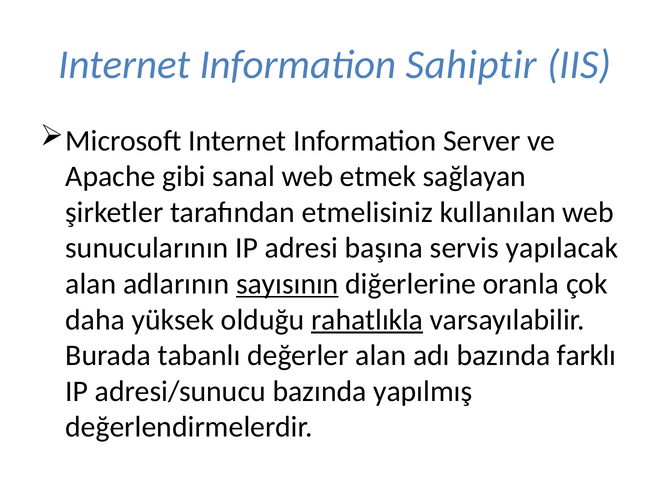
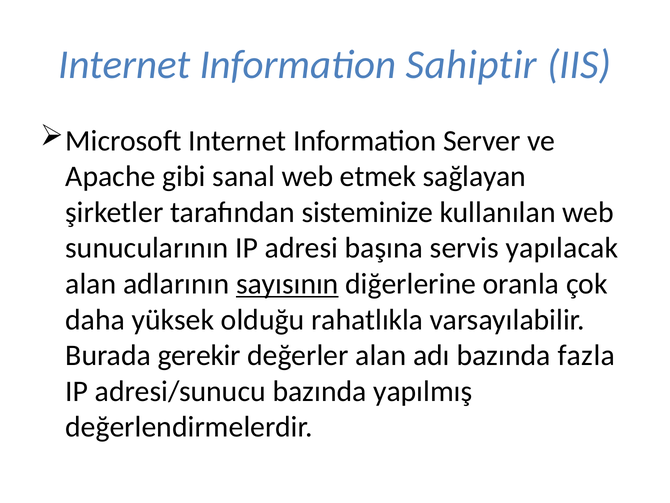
etmelisiniz: etmelisiniz -> sisteminize
rahatlıkla underline: present -> none
tabanlı: tabanlı -> gerekir
farklı: farklı -> fazla
